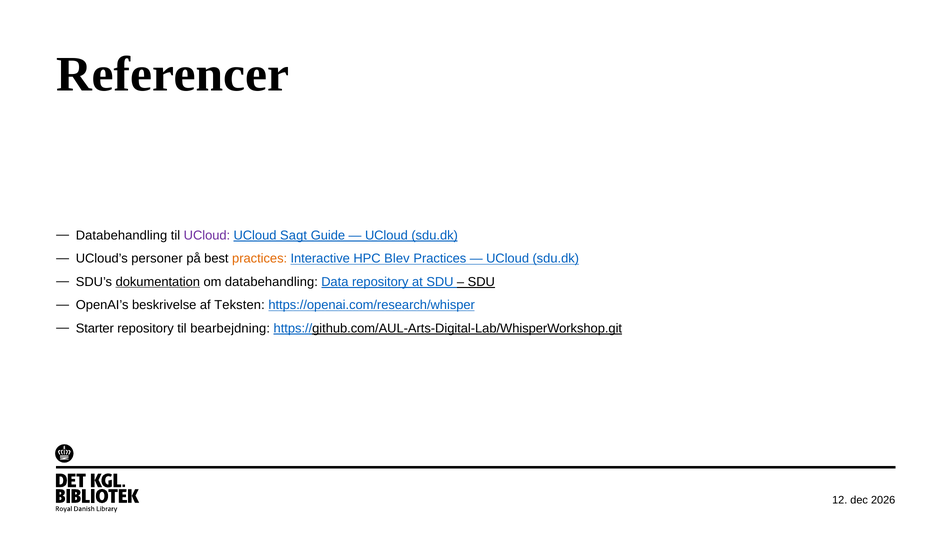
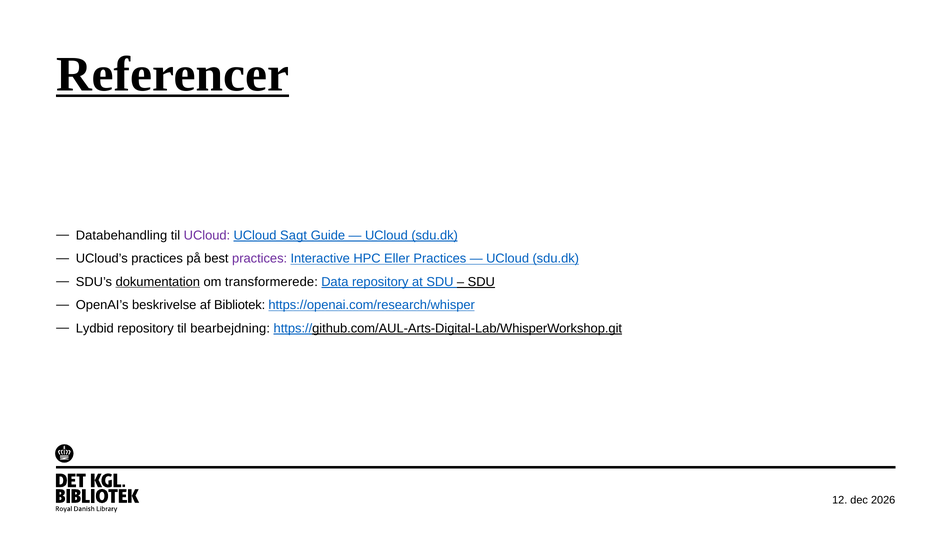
Referencer underline: none -> present
UCloud’s personer: personer -> practices
practices at (260, 258) colour: orange -> purple
Blev: Blev -> Eller
om databehandling: databehandling -> transformerede
Teksten: Teksten -> Bibliotek
Starter: Starter -> Lydbid
